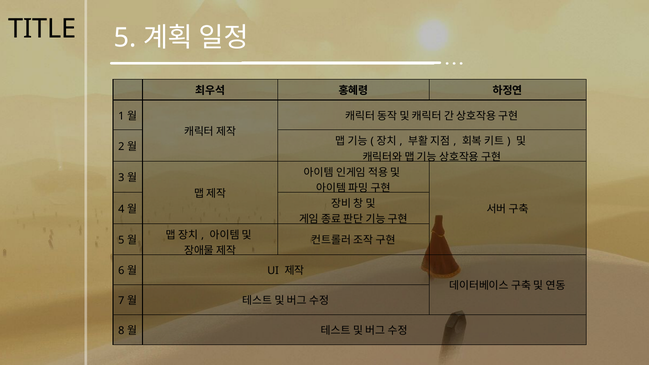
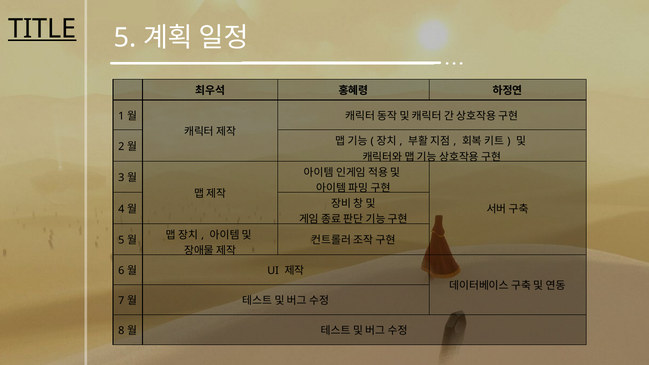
TITLE underline: none -> present
